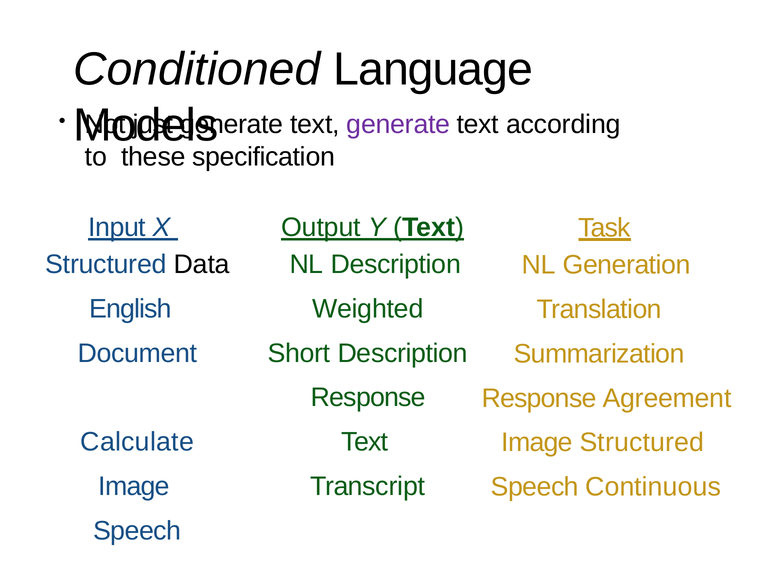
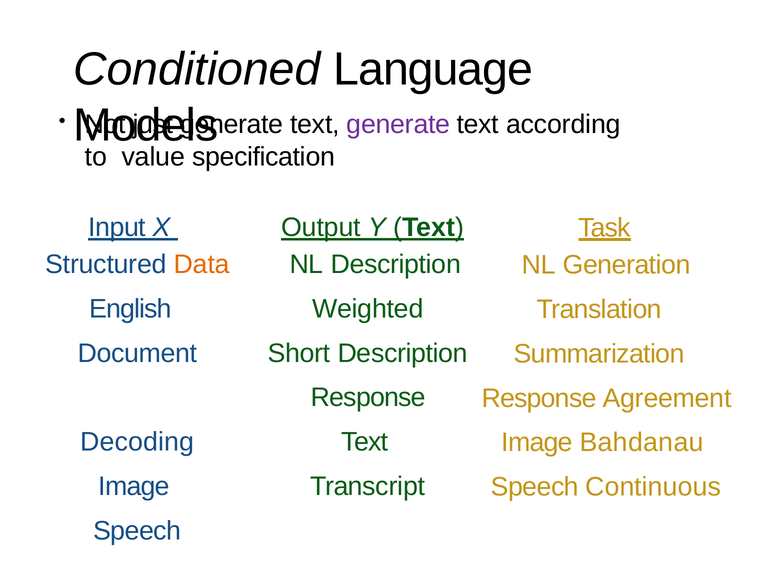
these: these -> value
Data colour: black -> orange
Calculate: Calculate -> Decoding
Image Structured: Structured -> Bahdanau
